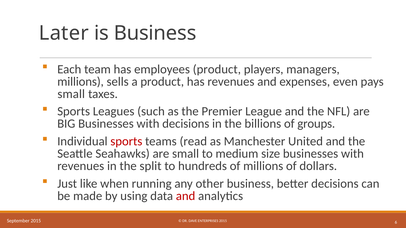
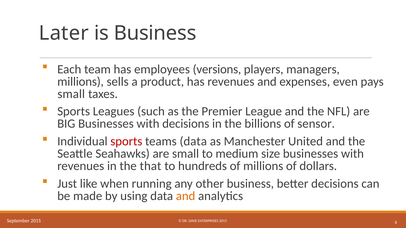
employees product: product -> versions
groups: groups -> sensor
teams read: read -> data
split: split -> that
and at (186, 196) colour: red -> orange
